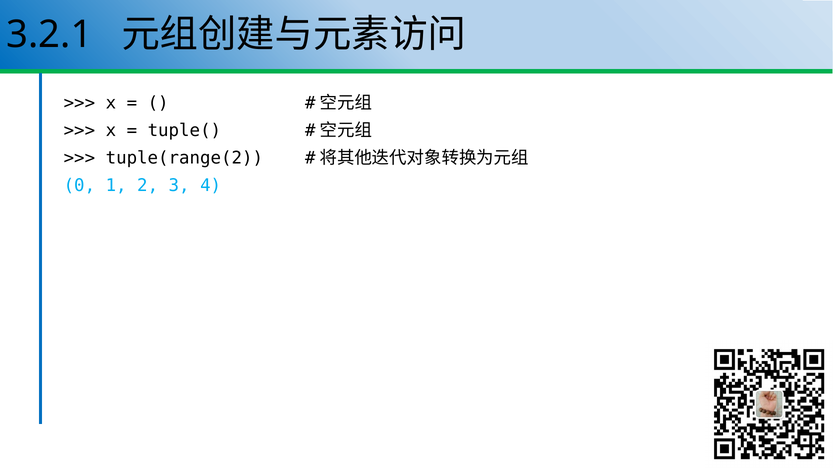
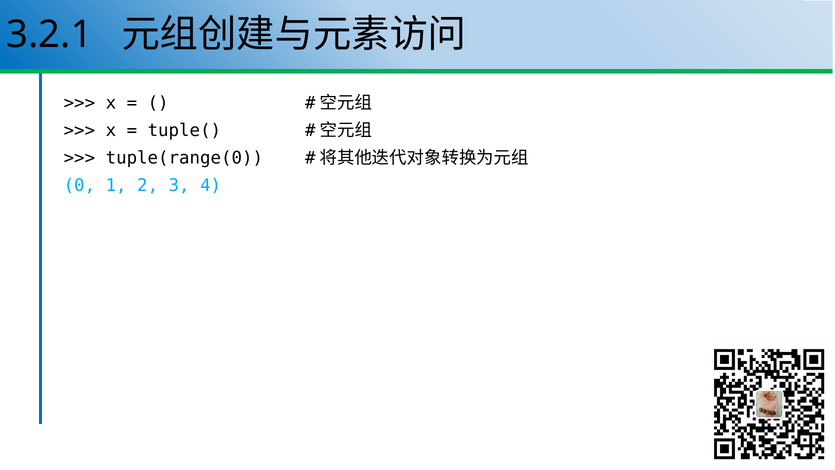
tuple(range(2: tuple(range(2 -> tuple(range(0
